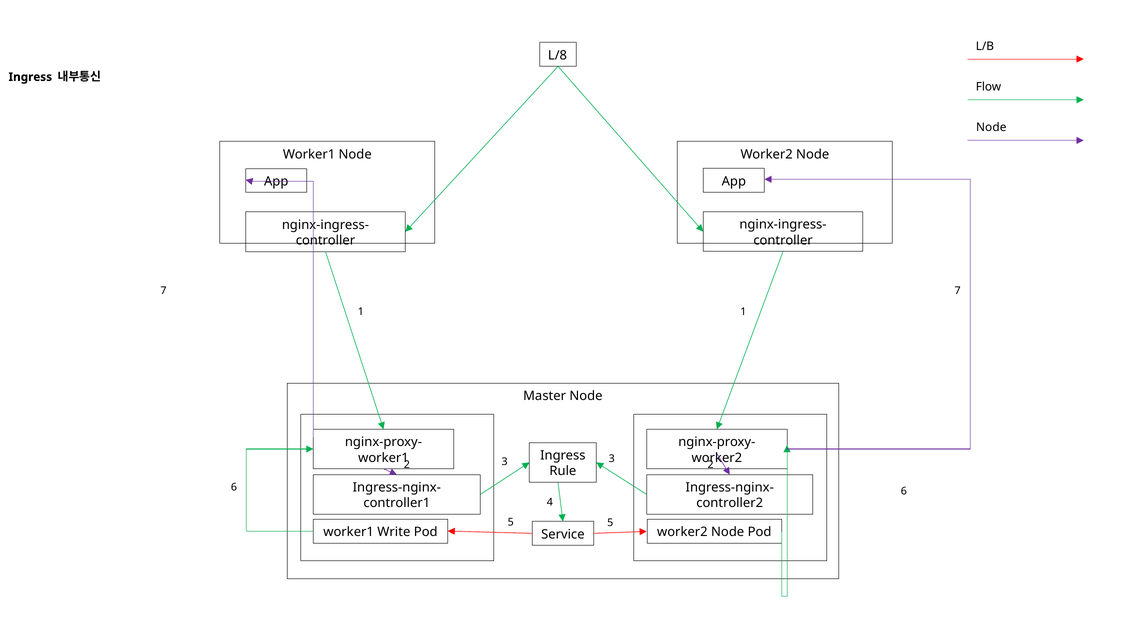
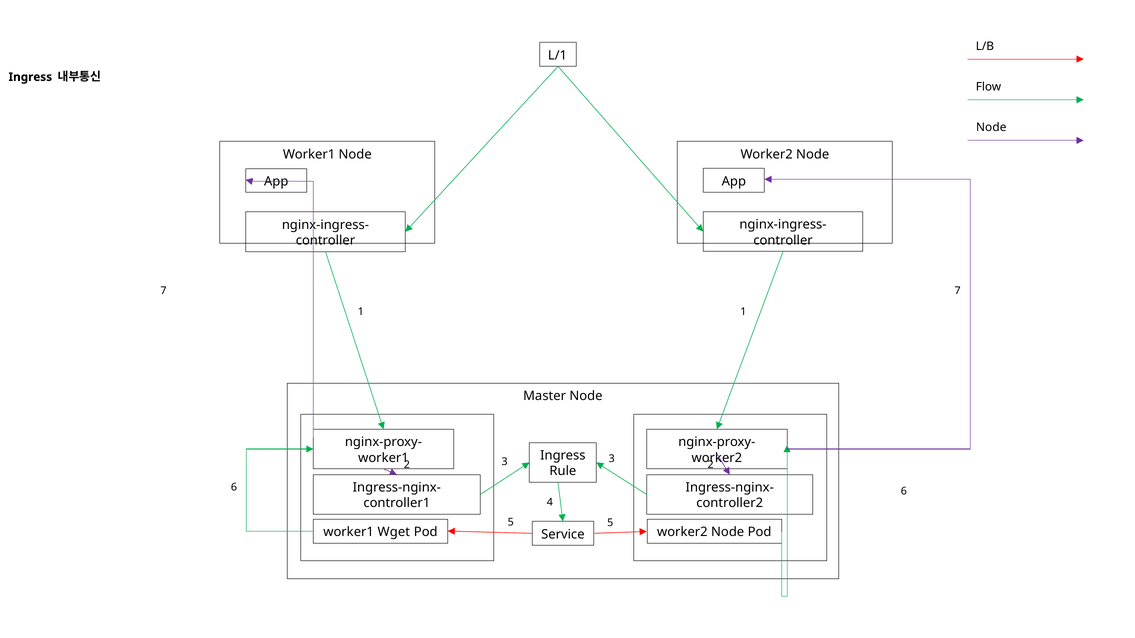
L/8: L/8 -> L/1
Write: Write -> Wget
